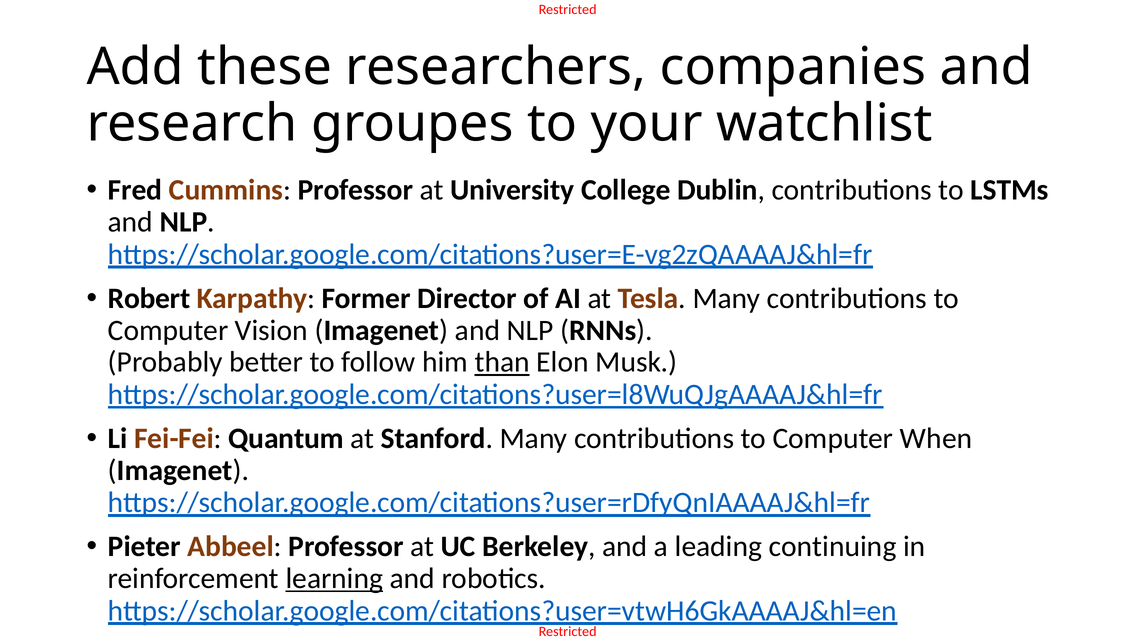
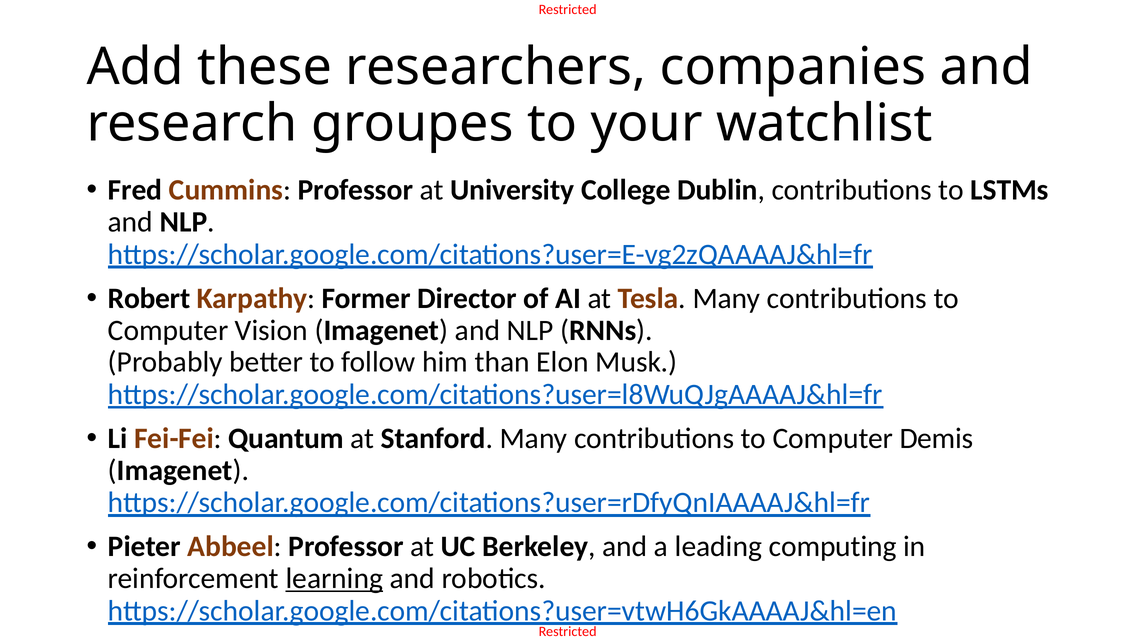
than underline: present -> none
When: When -> Demis
continuing: continuing -> computing
